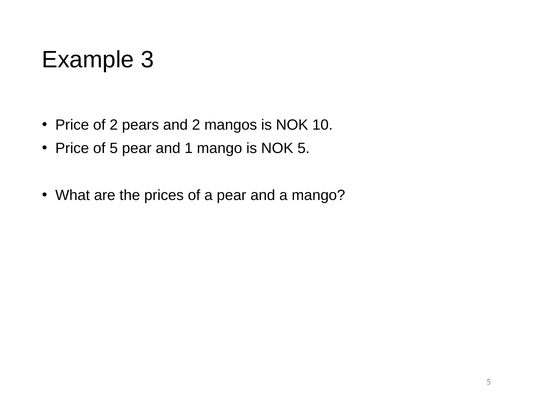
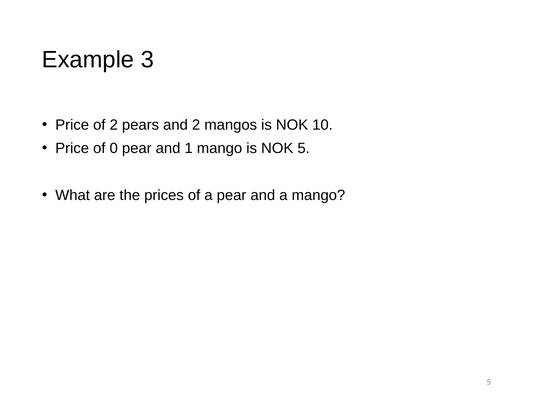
of 5: 5 -> 0
